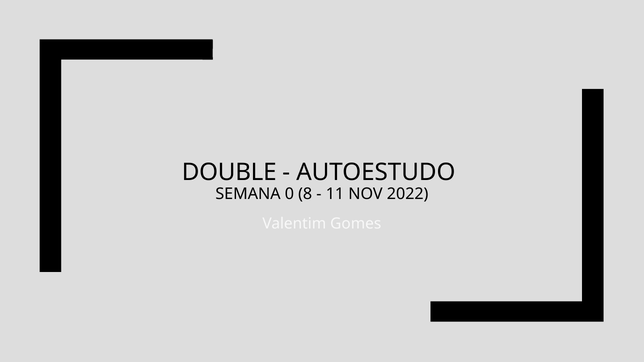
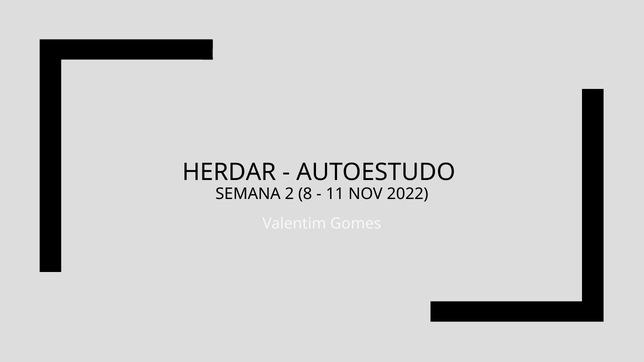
DOUBLE: DOUBLE -> HERDAR
0: 0 -> 2
